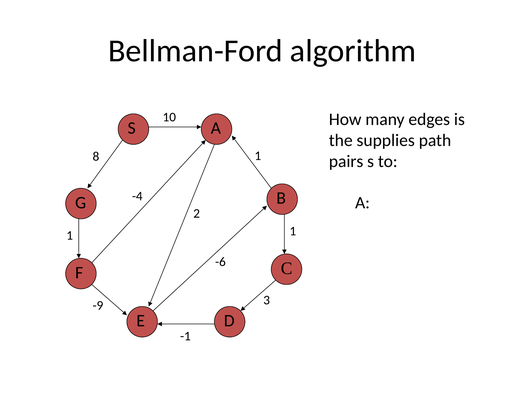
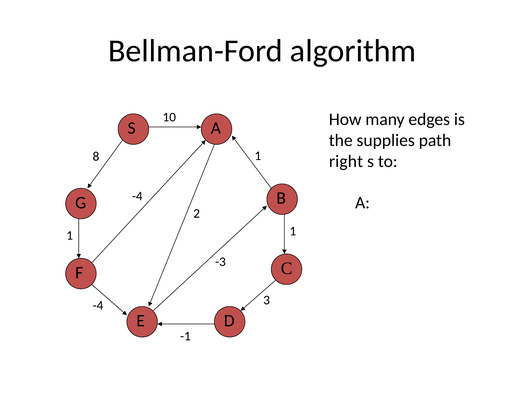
pairs: pairs -> right
-6: -6 -> -3
-9 at (98, 305): -9 -> -4
